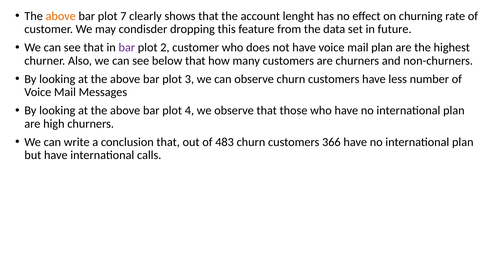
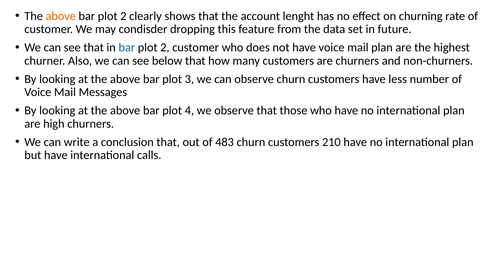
7 at (123, 16): 7 -> 2
bar at (127, 48) colour: purple -> blue
366: 366 -> 210
